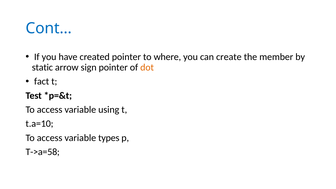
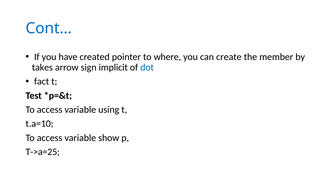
static: static -> takes
sign pointer: pointer -> implicit
dot colour: orange -> blue
types: types -> show
T->a=58: T->a=58 -> T->a=25
